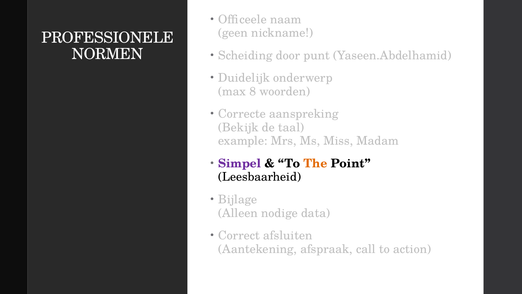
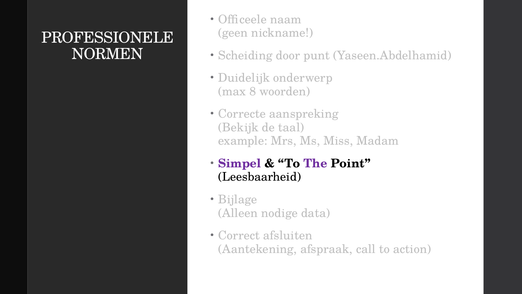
The colour: orange -> purple
